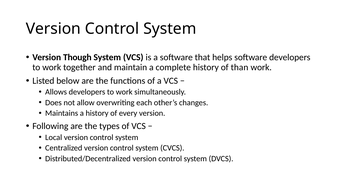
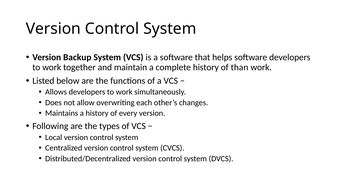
Though: Though -> Backup
